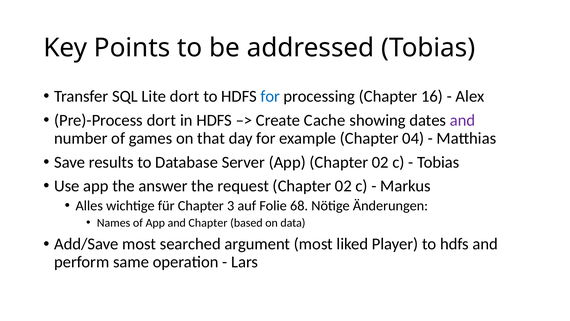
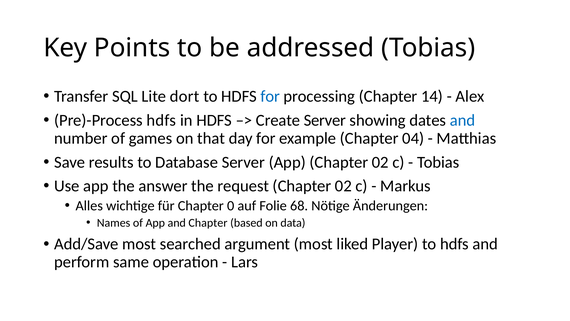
16: 16 -> 14
Pre)-Process dort: dort -> hdfs
Create Cache: Cache -> Server
and at (463, 120) colour: purple -> blue
3: 3 -> 0
